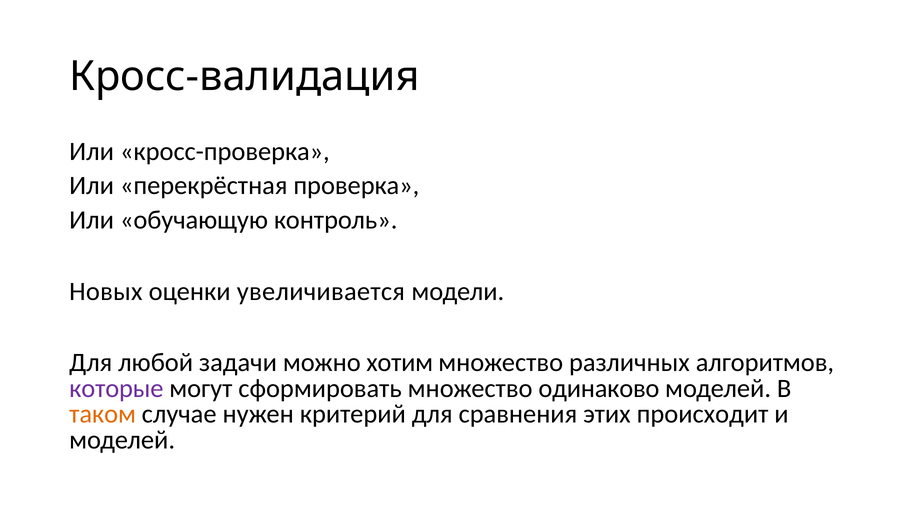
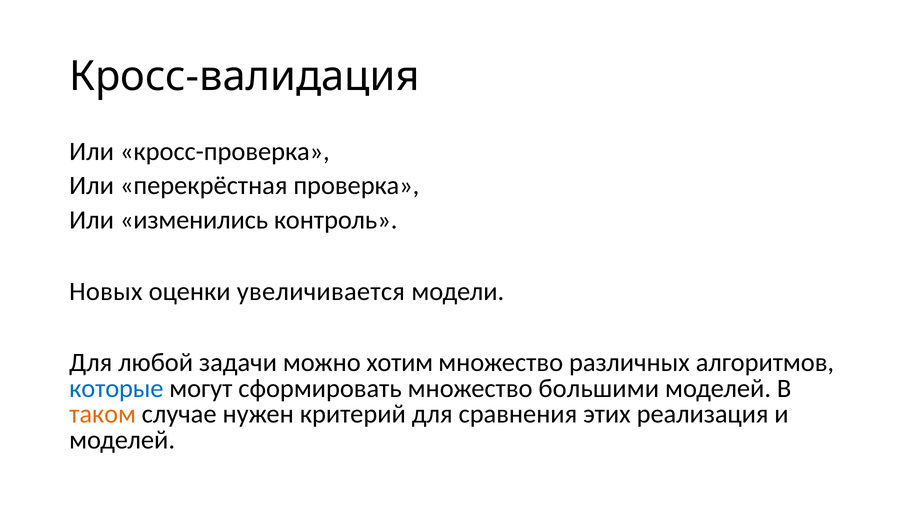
обучающую: обучающую -> изменились
которые colour: purple -> blue
одинаково: одинаково -> большими
происходит: происходит -> реализация
